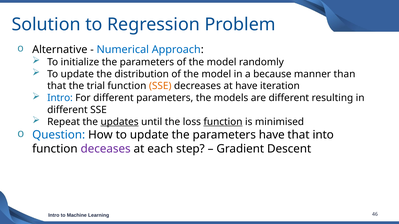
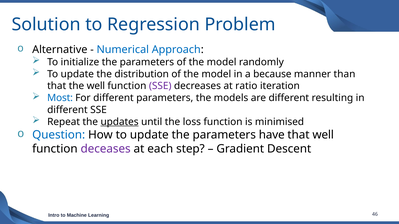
the trial: trial -> well
SSE at (160, 86) colour: orange -> purple
at have: have -> ratio
Intro at (60, 98): Intro -> Most
function at (223, 122) underline: present -> none
that into: into -> well
